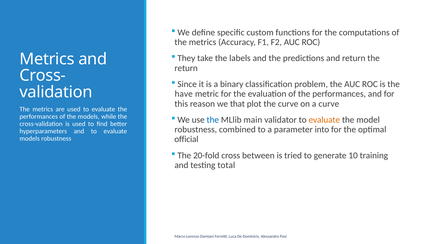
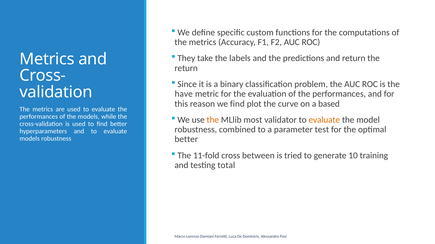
we that: that -> find
a curve: curve -> based
the at (213, 120) colour: blue -> orange
main: main -> most
into: into -> test
official at (186, 140): official -> better
20-fold: 20-fold -> 11-fold
